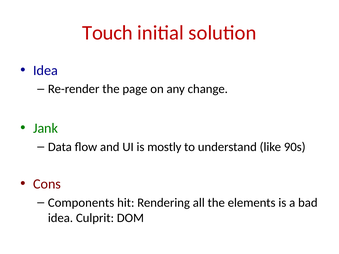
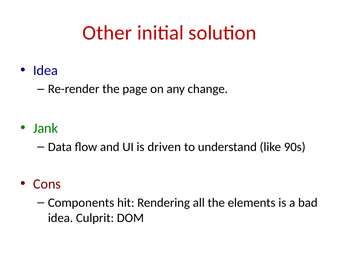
Touch: Touch -> Other
mostly: mostly -> driven
